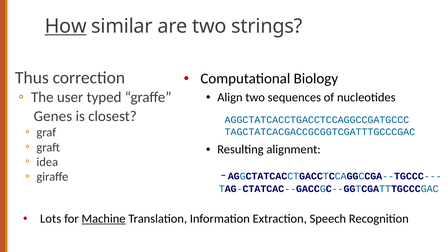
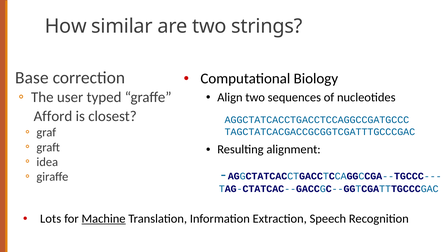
How underline: present -> none
Thus: Thus -> Base
Genes: Genes -> Afford
